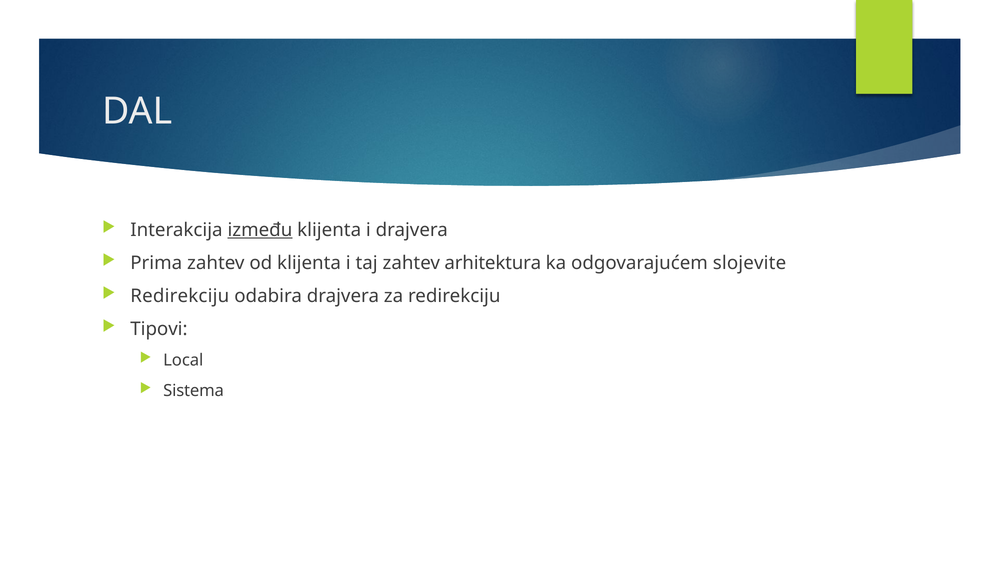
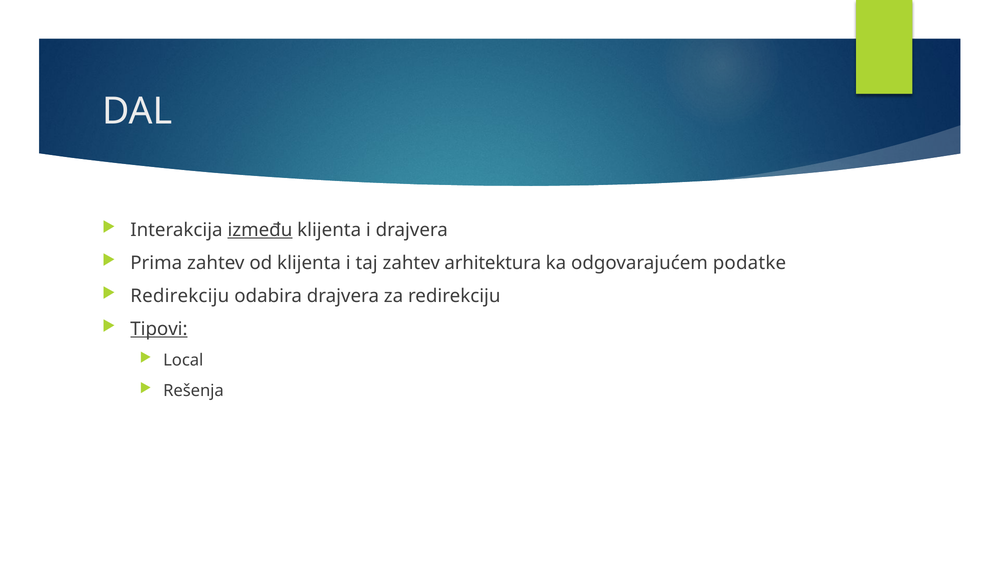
slojevite: slojevite -> podatke
Tipovi underline: none -> present
Sistema: Sistema -> Rešenja
